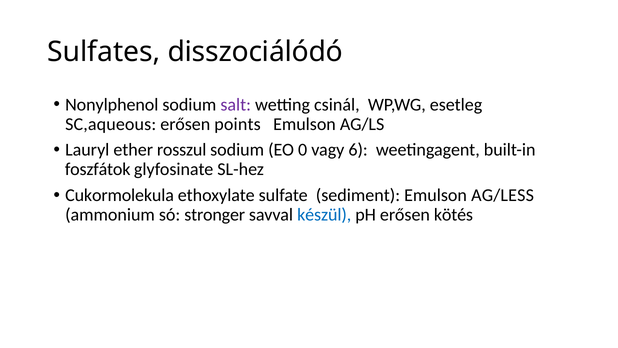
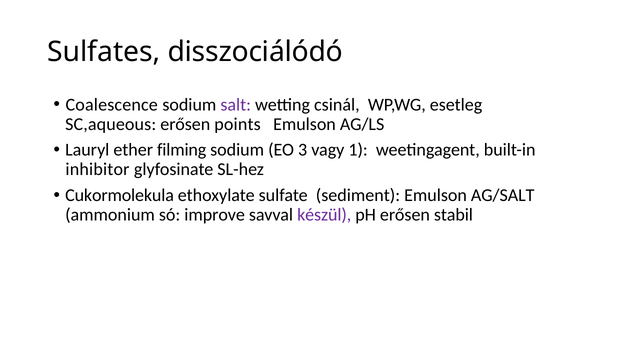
Nonylphenol: Nonylphenol -> Coalescence
rosszul: rosszul -> filming
0: 0 -> 3
6: 6 -> 1
foszfátok: foszfátok -> inhibitor
AG/LESS: AG/LESS -> AG/SALT
stronger: stronger -> improve
készül colour: blue -> purple
kötés: kötés -> stabil
